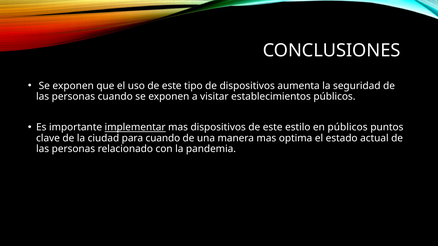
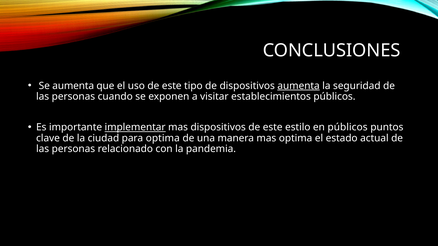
exponen at (73, 86): exponen -> aumenta
aumenta at (299, 86) underline: none -> present
para cuando: cuando -> optima
